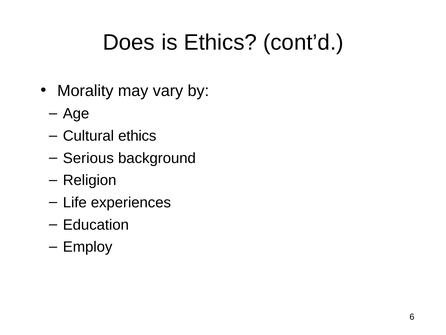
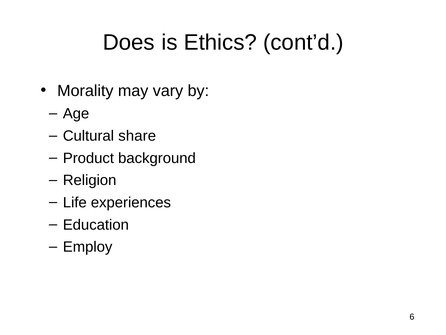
Cultural ethics: ethics -> share
Serious: Serious -> Product
